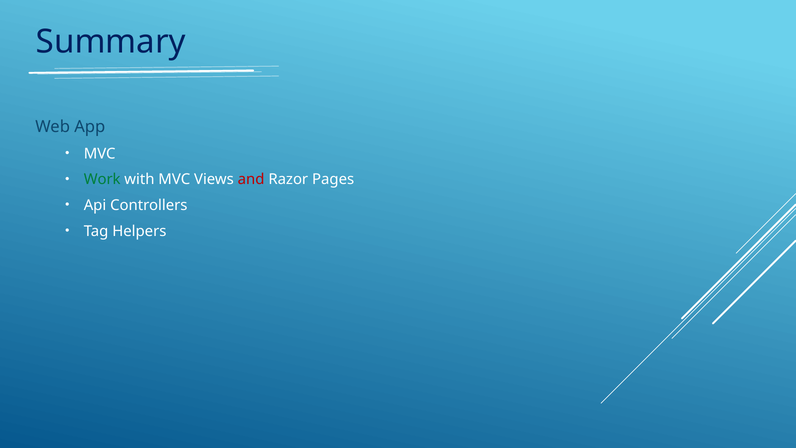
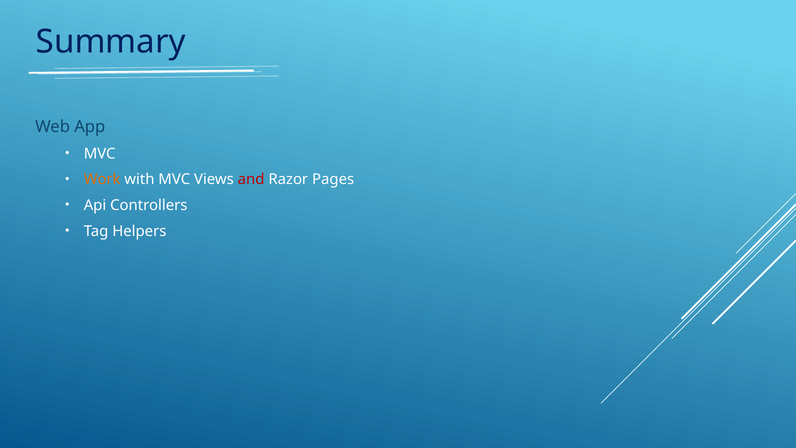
Work colour: green -> orange
